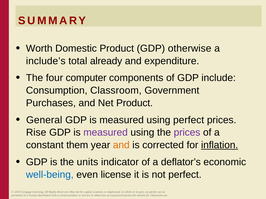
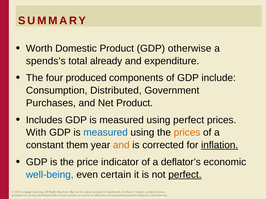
include’s: include’s -> spends’s
computer: computer -> produced
Consumption Classroom: Classroom -> Distributed
General: General -> Includes
Rise at (36, 133): Rise -> With
measured at (106, 133) colour: purple -> blue
prices at (187, 133) colour: purple -> orange
units: units -> price
even license: license -> certain
perfect at (185, 175) underline: none -> present
